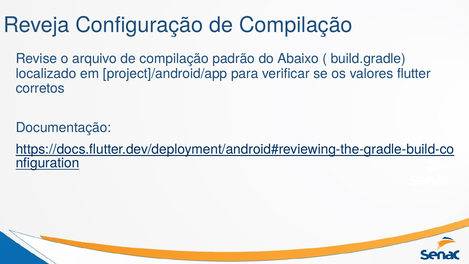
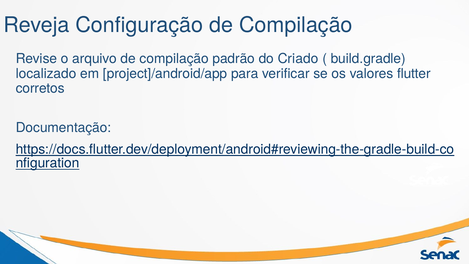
Abaixo: Abaixo -> Criado
